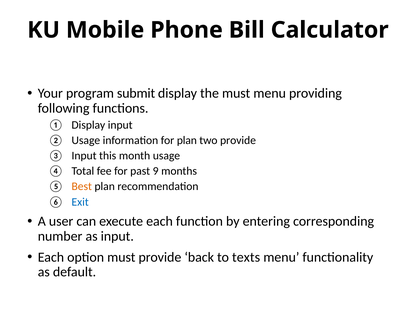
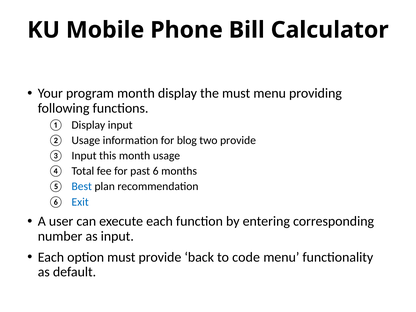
program submit: submit -> month
for plan: plan -> blog
9: 9 -> 6
Best colour: orange -> blue
texts: texts -> code
